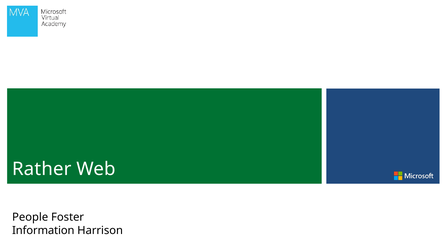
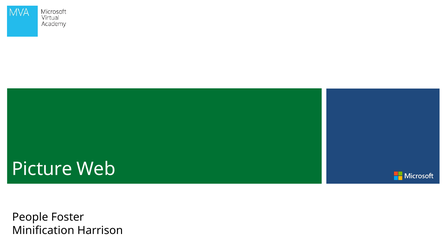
Rather: Rather -> Picture
Information: Information -> Minification
